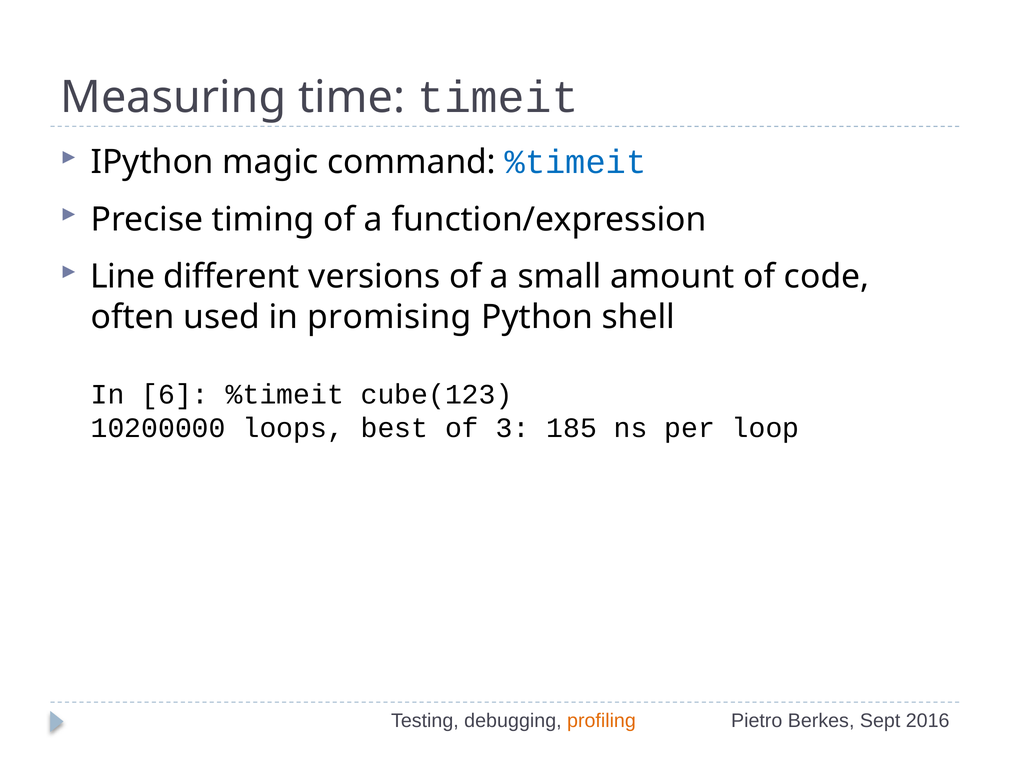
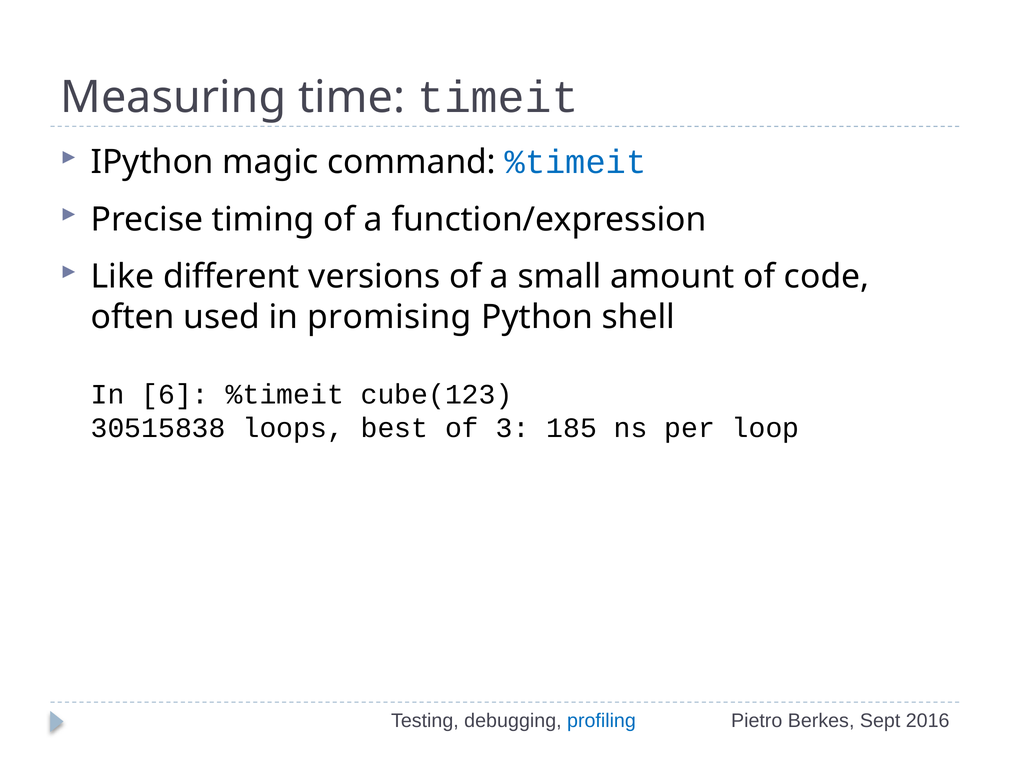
Line: Line -> Like
10200000: 10200000 -> 30515838
profiling colour: orange -> blue
